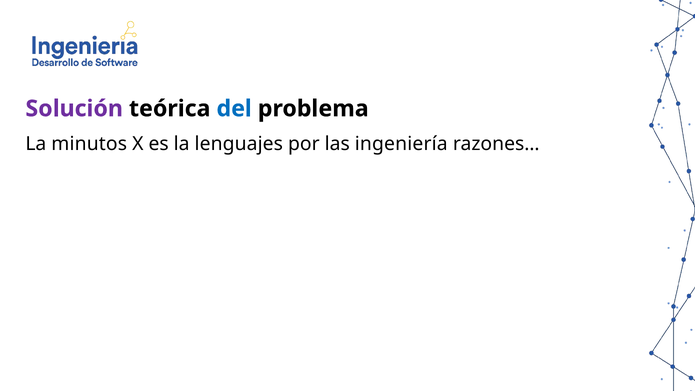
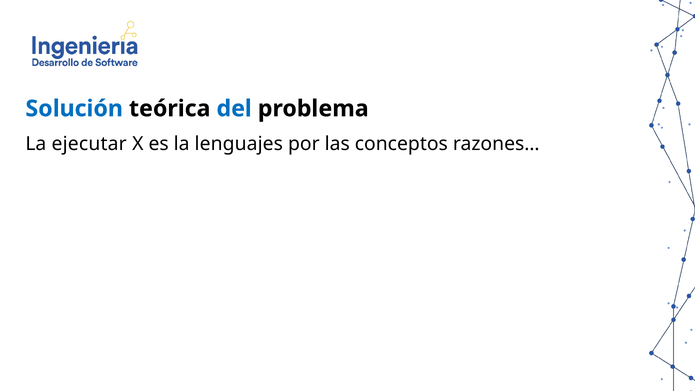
Solución colour: purple -> blue
minutos: minutos -> ejecutar
ingeniería: ingeniería -> conceptos
